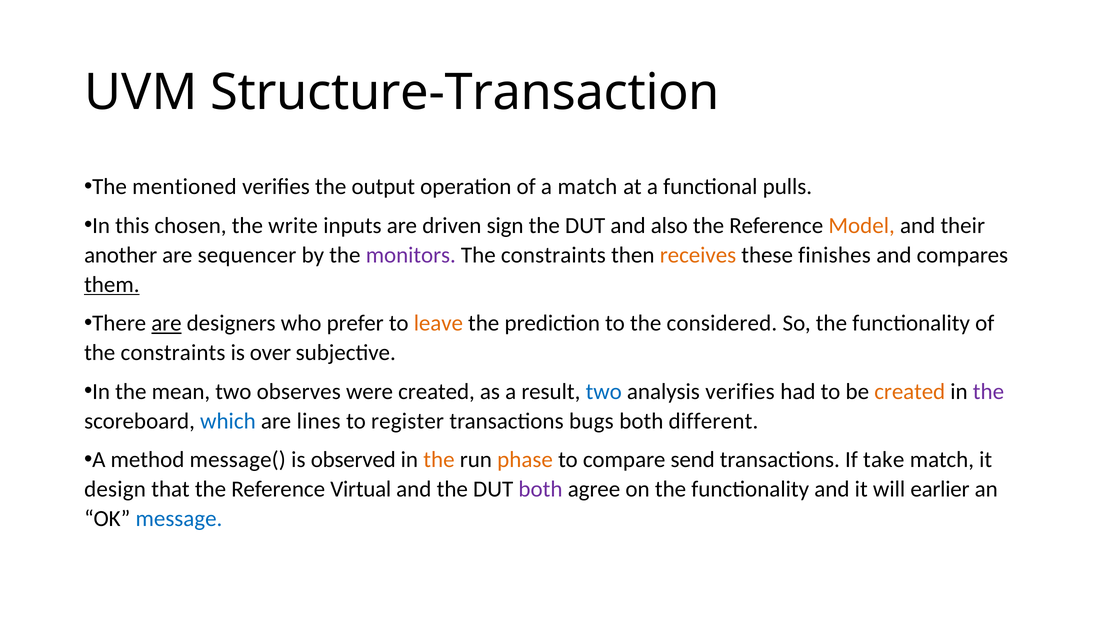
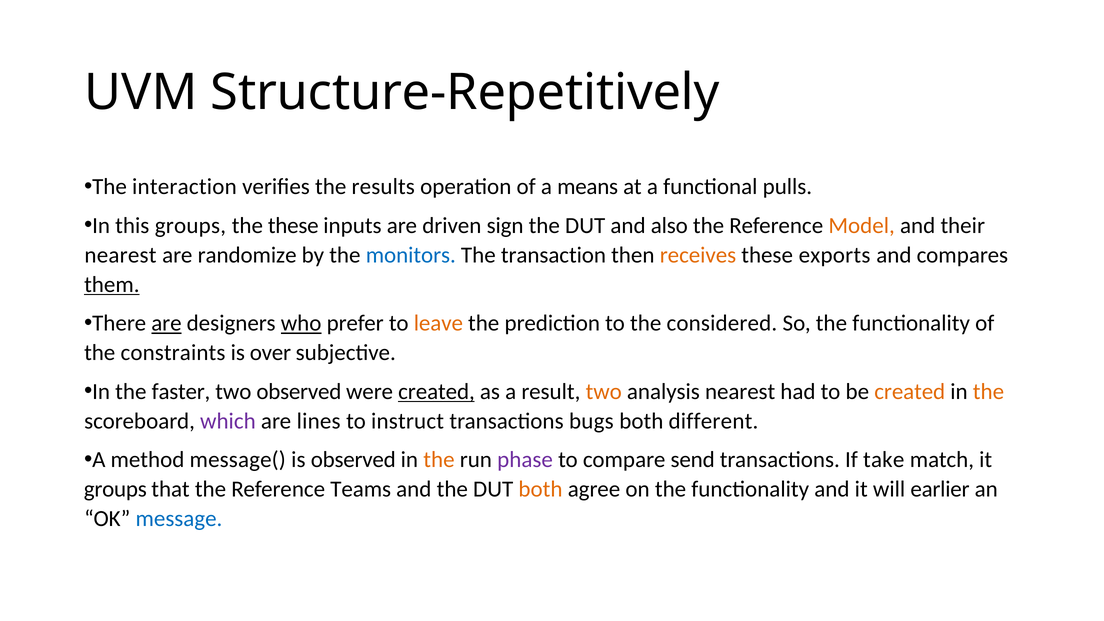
Structure-Transaction: Structure-Transaction -> Structure-Repetitively
mentioned: mentioned -> interaction
output: output -> results
a match: match -> means
this chosen: chosen -> groups
the write: write -> these
another at (121, 255): another -> nearest
sequencer: sequencer -> randomize
monitors colour: purple -> blue
constraints at (553, 255): constraints -> transaction
finishes: finishes -> exports
who underline: none -> present
mean: mean -> faster
two observes: observes -> observed
created at (436, 392) underline: none -> present
two at (604, 392) colour: blue -> orange
analysis verifies: verifies -> nearest
the at (988, 392) colour: purple -> orange
which colour: blue -> purple
register: register -> instruct
phase colour: orange -> purple
design at (115, 489): design -> groups
Virtual: Virtual -> Teams
both at (540, 489) colour: purple -> orange
